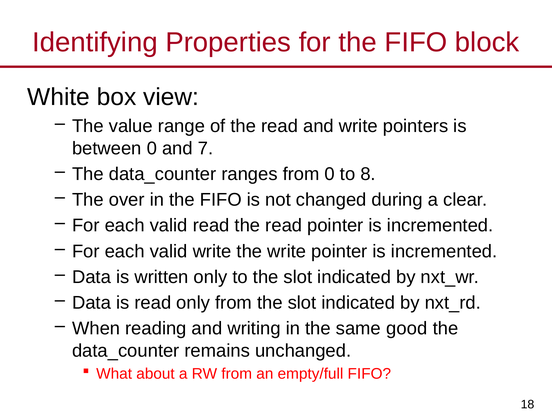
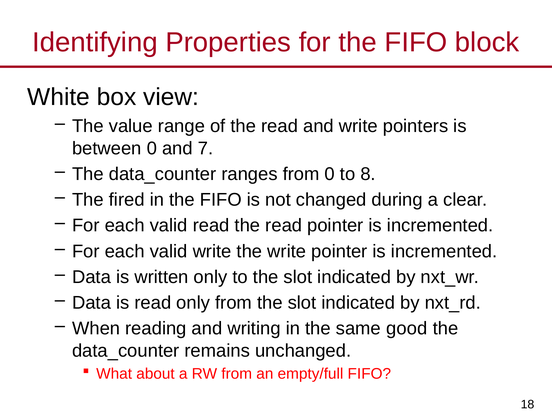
over: over -> fired
